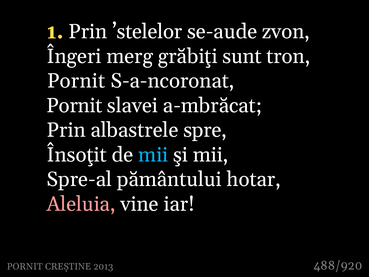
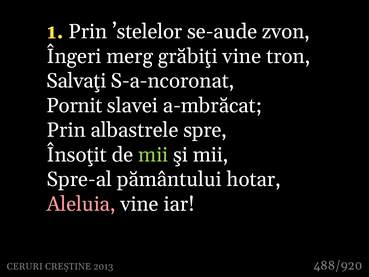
grăbiţi sunt: sunt -> vine
Pornit at (76, 81): Pornit -> Salvaţi
mii at (153, 155) colour: light blue -> light green
PORNIT at (25, 266): PORNIT -> CERURI
